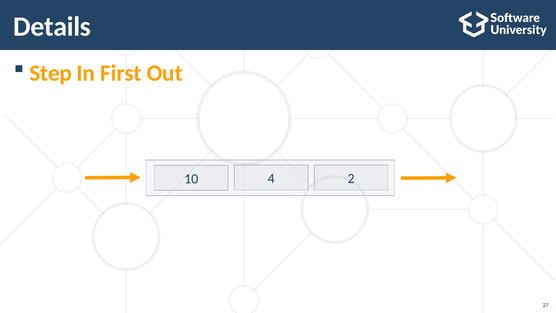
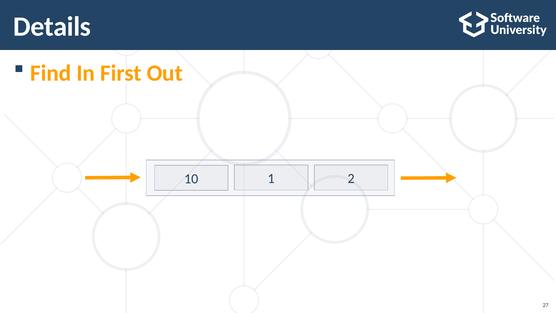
Step: Step -> Find
4: 4 -> 1
